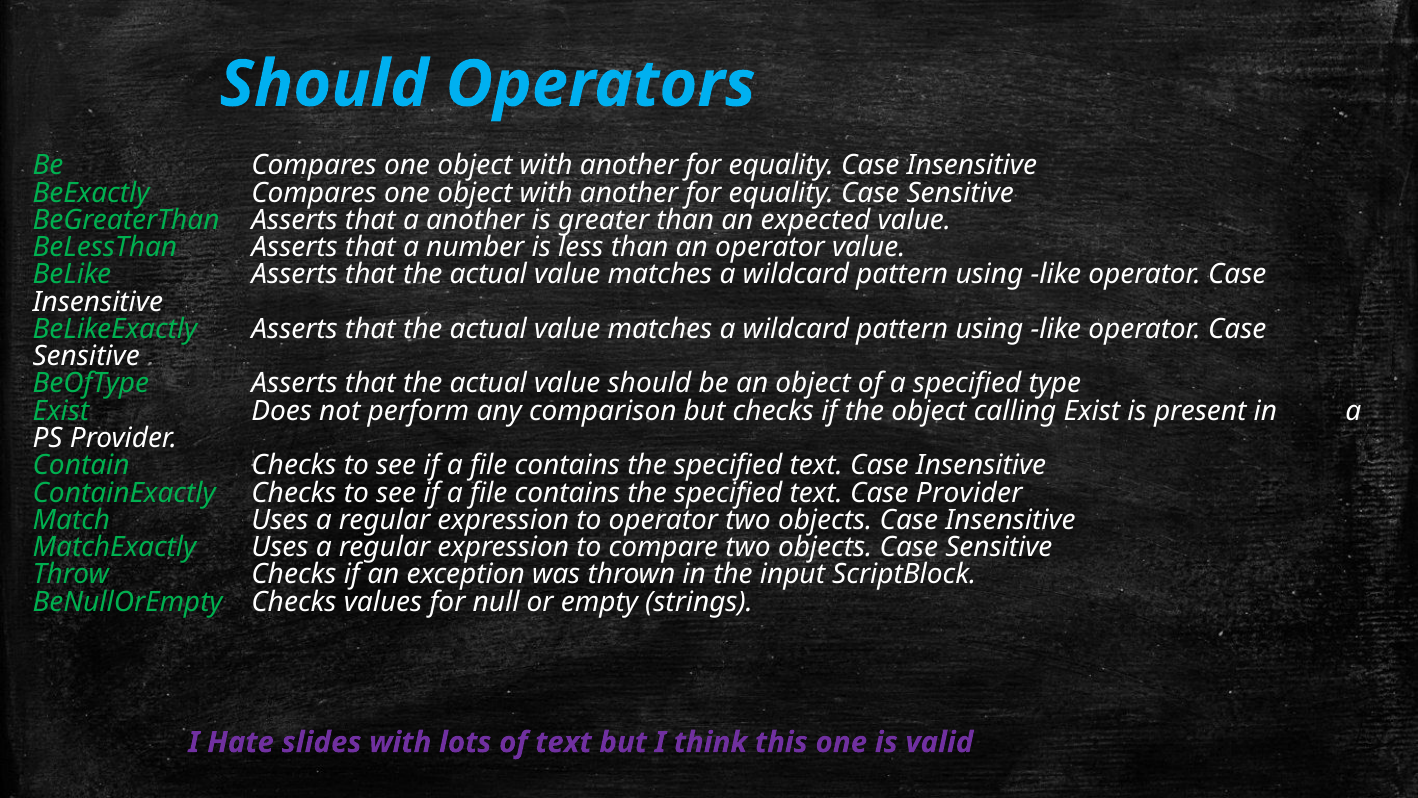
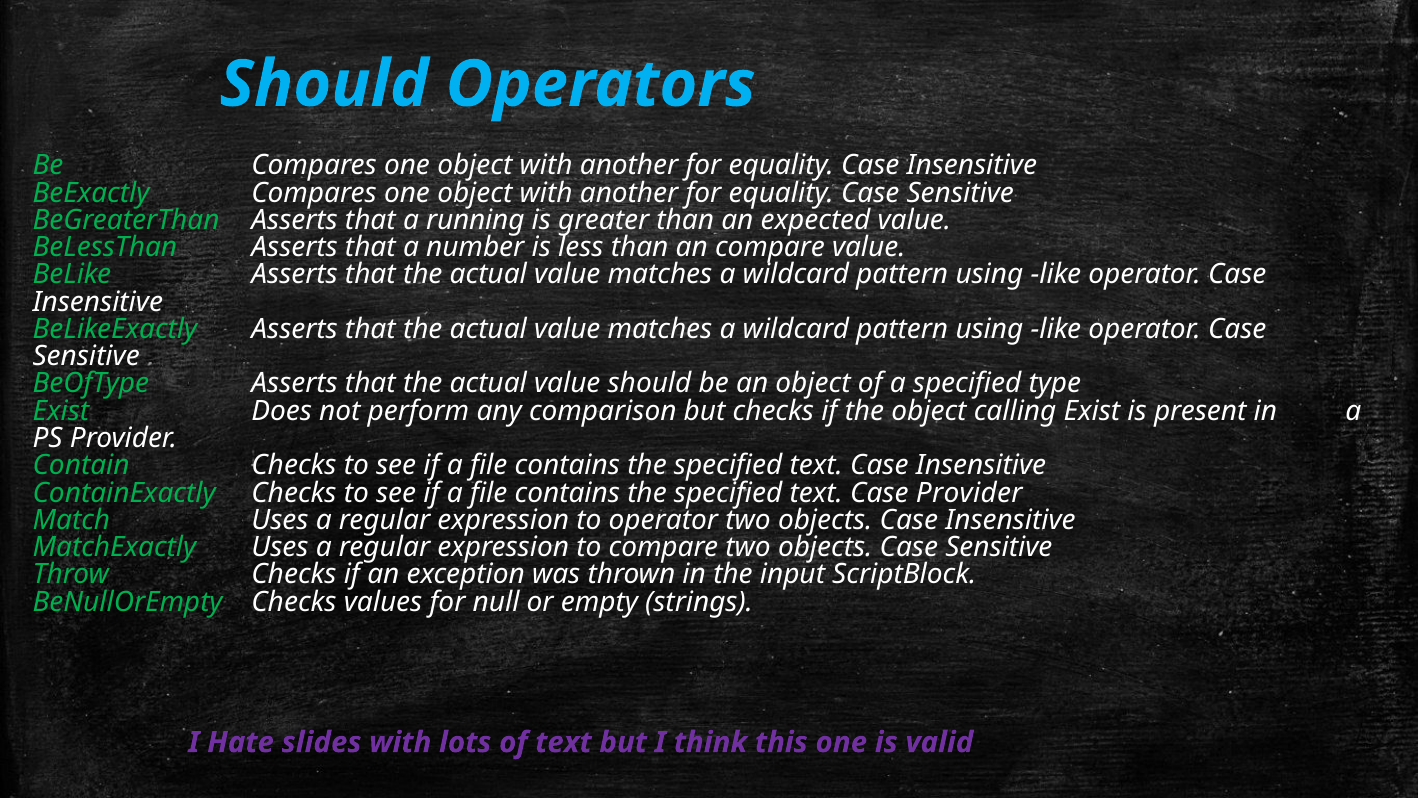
a another: another -> running
an operator: operator -> compare
